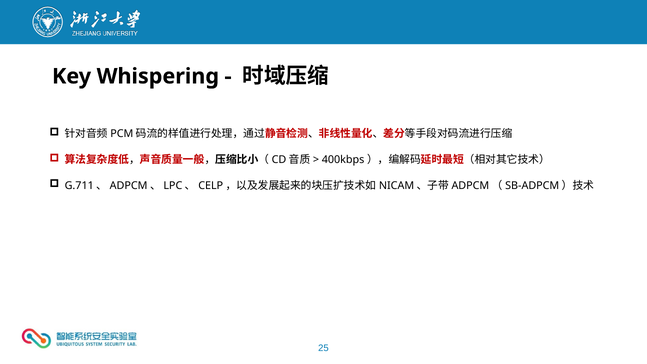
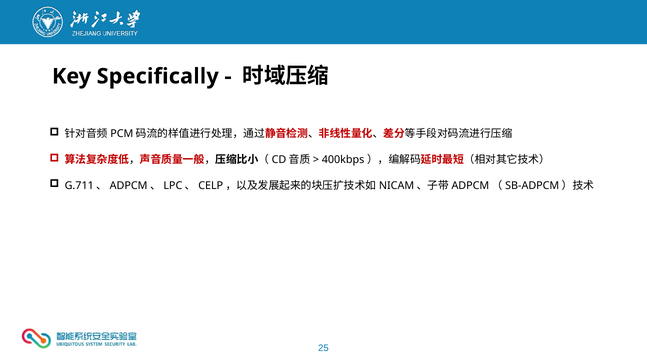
Whispering: Whispering -> Specifically
